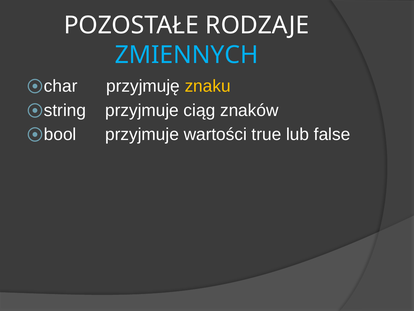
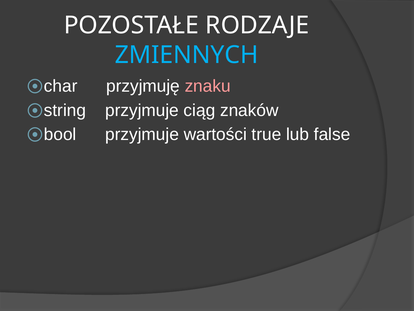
znaku colour: yellow -> pink
